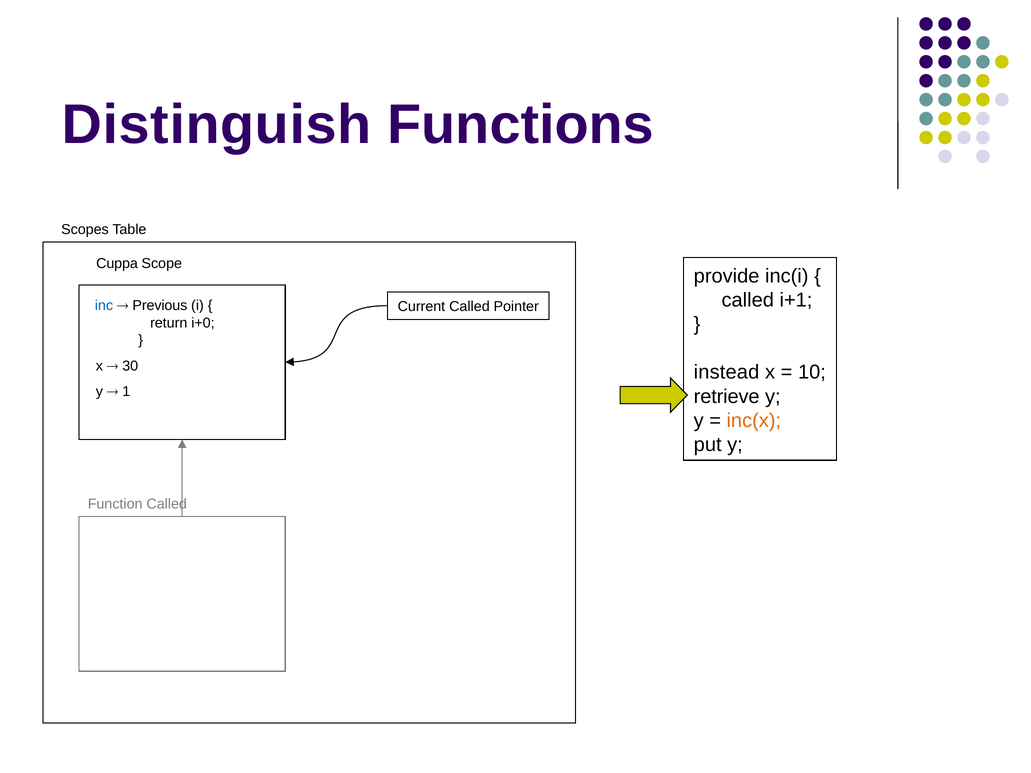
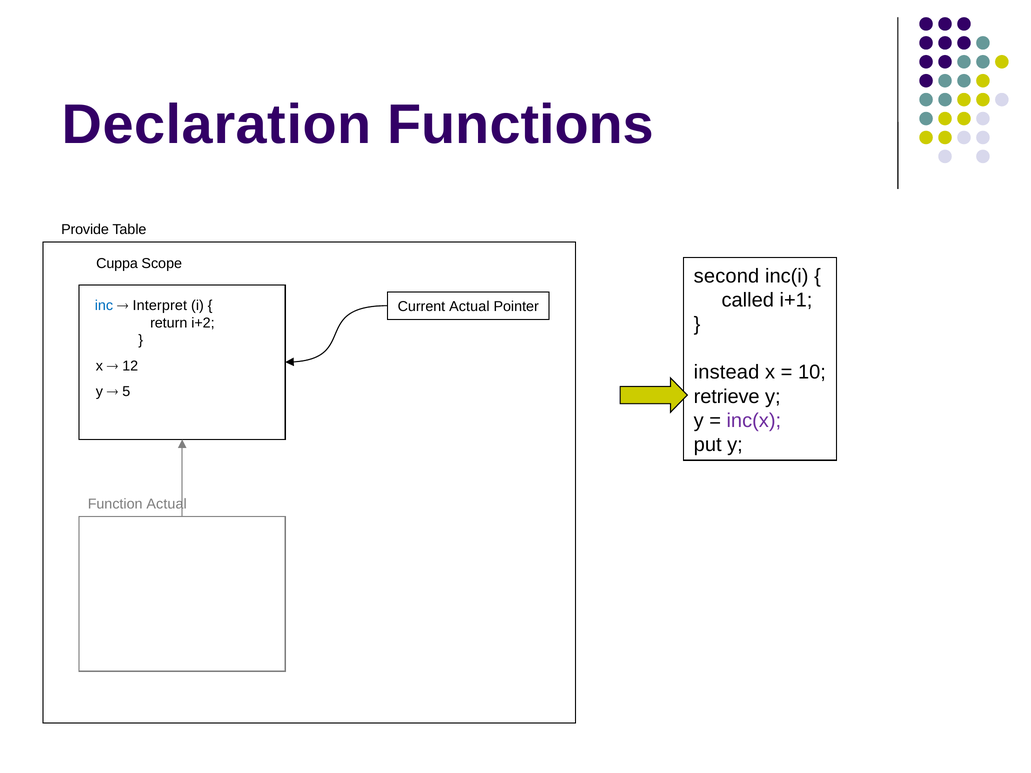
Distinguish: Distinguish -> Declaration
Scopes: Scopes -> Provide
provide: provide -> second
Previous: Previous -> Interpret
Current Called: Called -> Actual
i+0: i+0 -> i+2
30: 30 -> 12
1: 1 -> 5
inc(x colour: orange -> purple
Function Called: Called -> Actual
